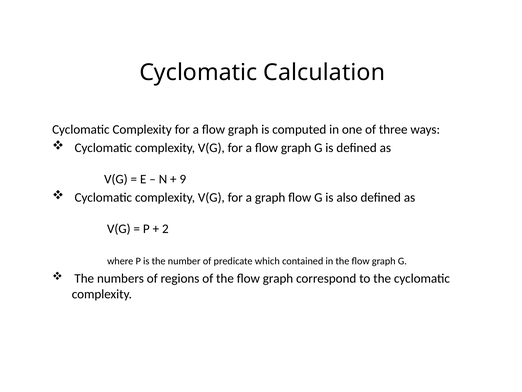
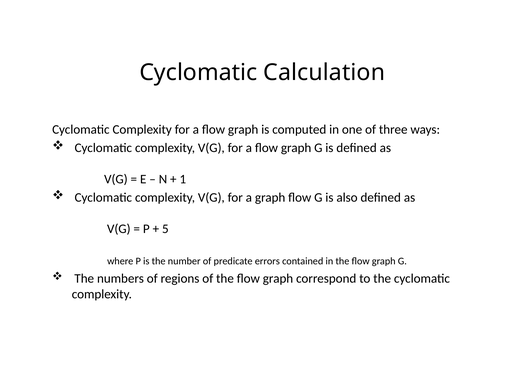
9: 9 -> 1
2: 2 -> 5
which: which -> errors
